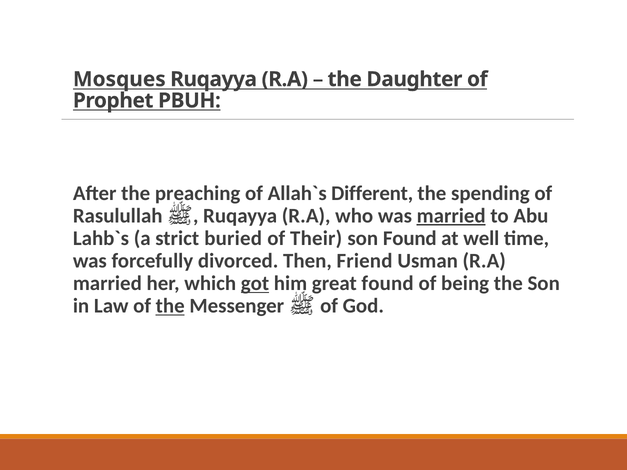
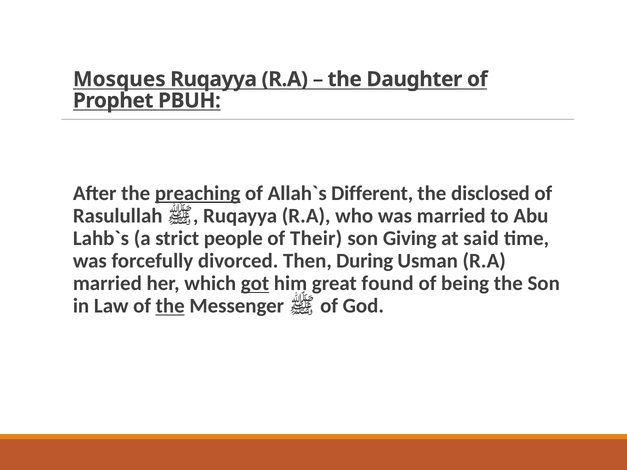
preaching underline: none -> present
spending: spending -> disclosed
married at (451, 216) underline: present -> none
buried: buried -> people
son Found: Found -> Giving
well: well -> said
Friend: Friend -> During
